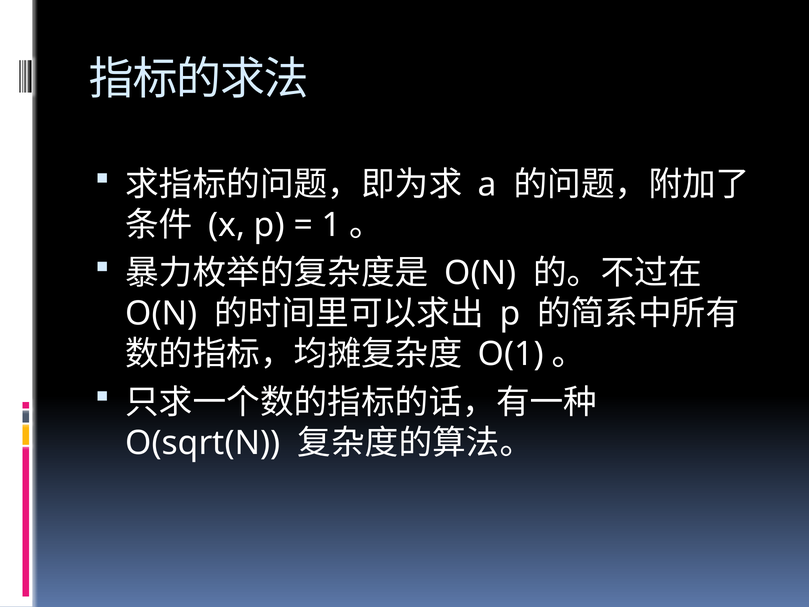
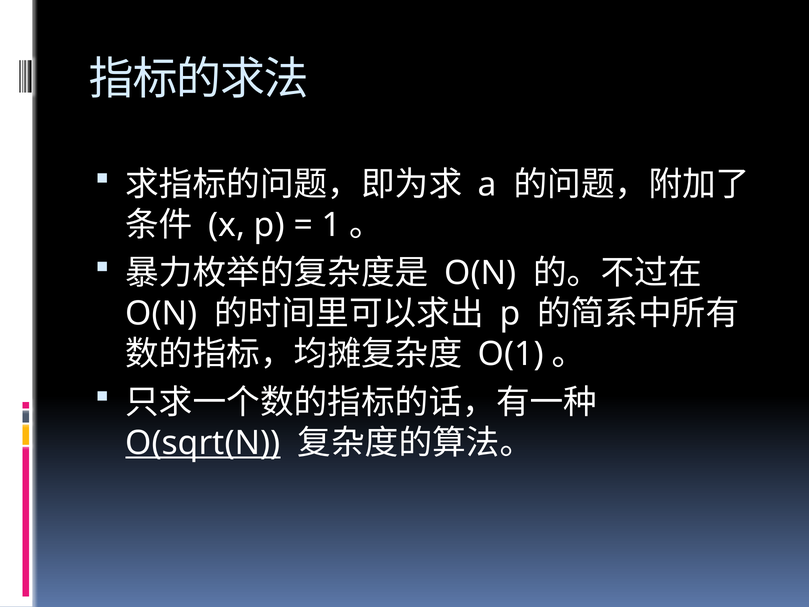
O(sqrt(N underline: none -> present
